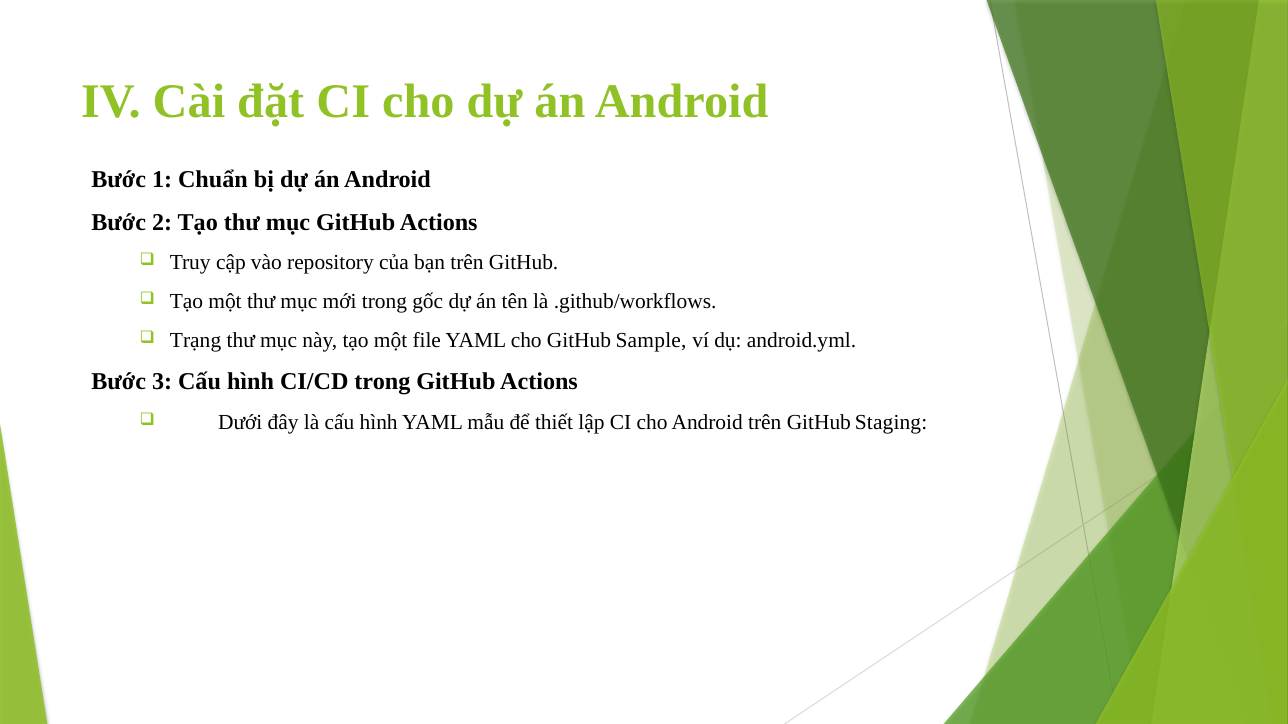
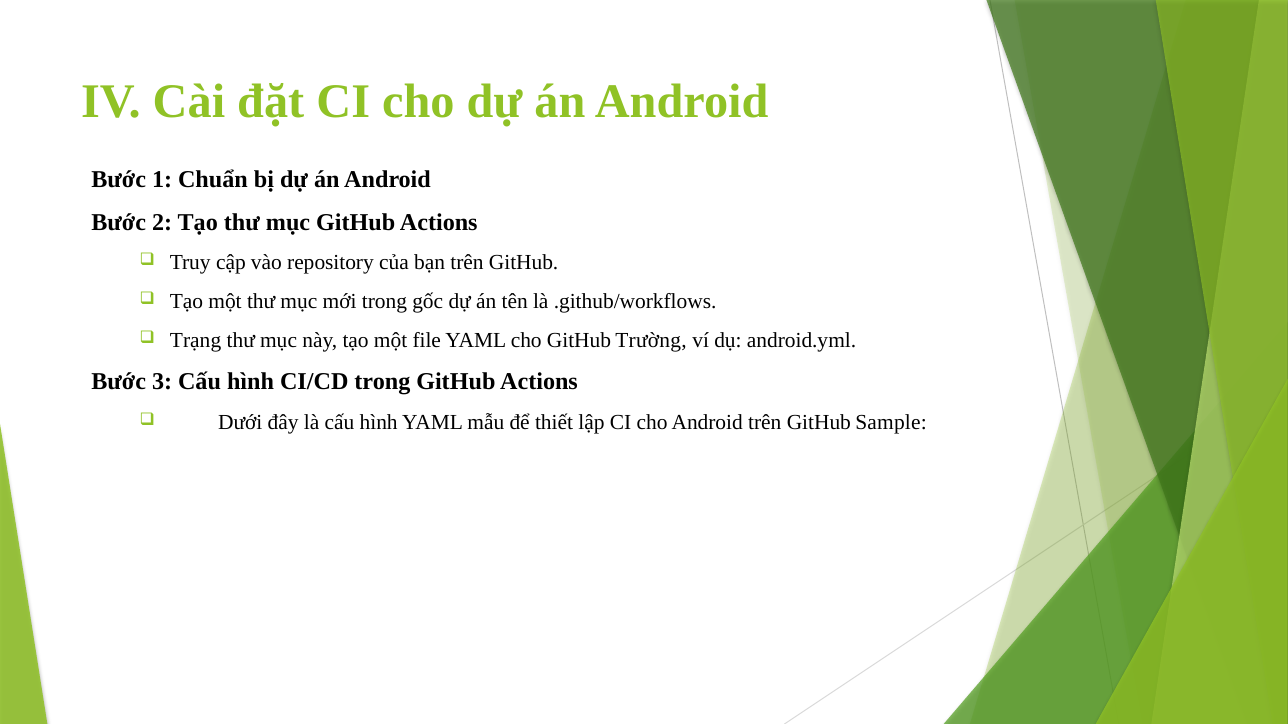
Sample: Sample -> Trường
Staging: Staging -> Sample
